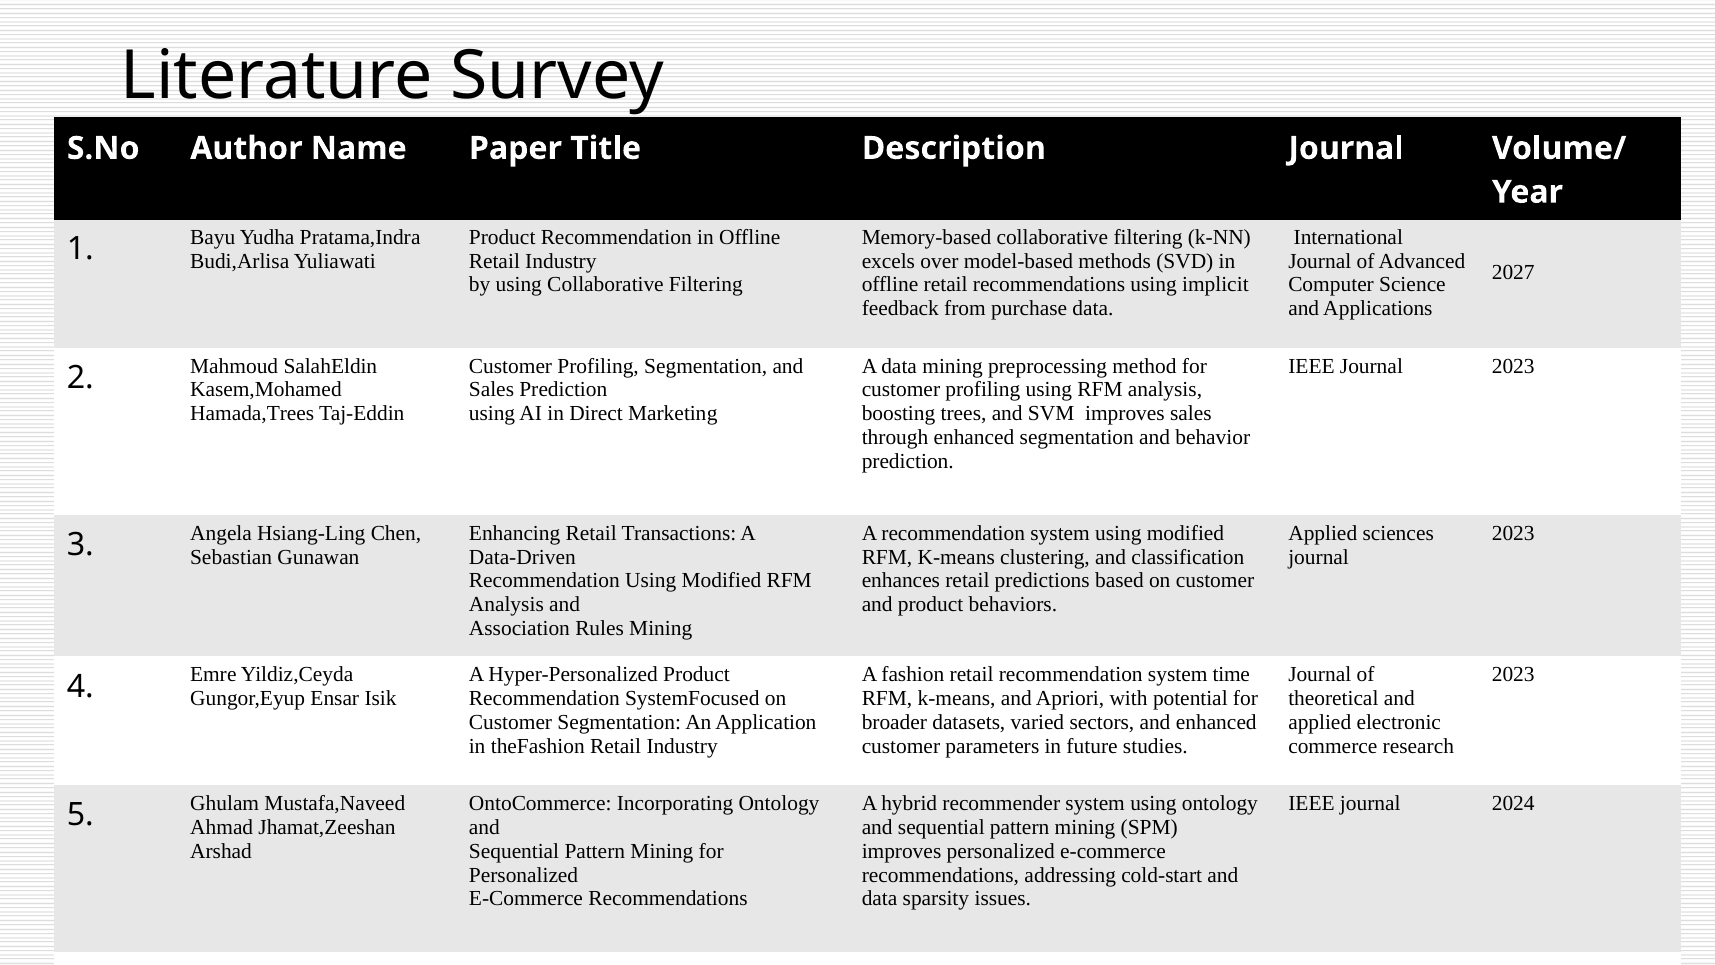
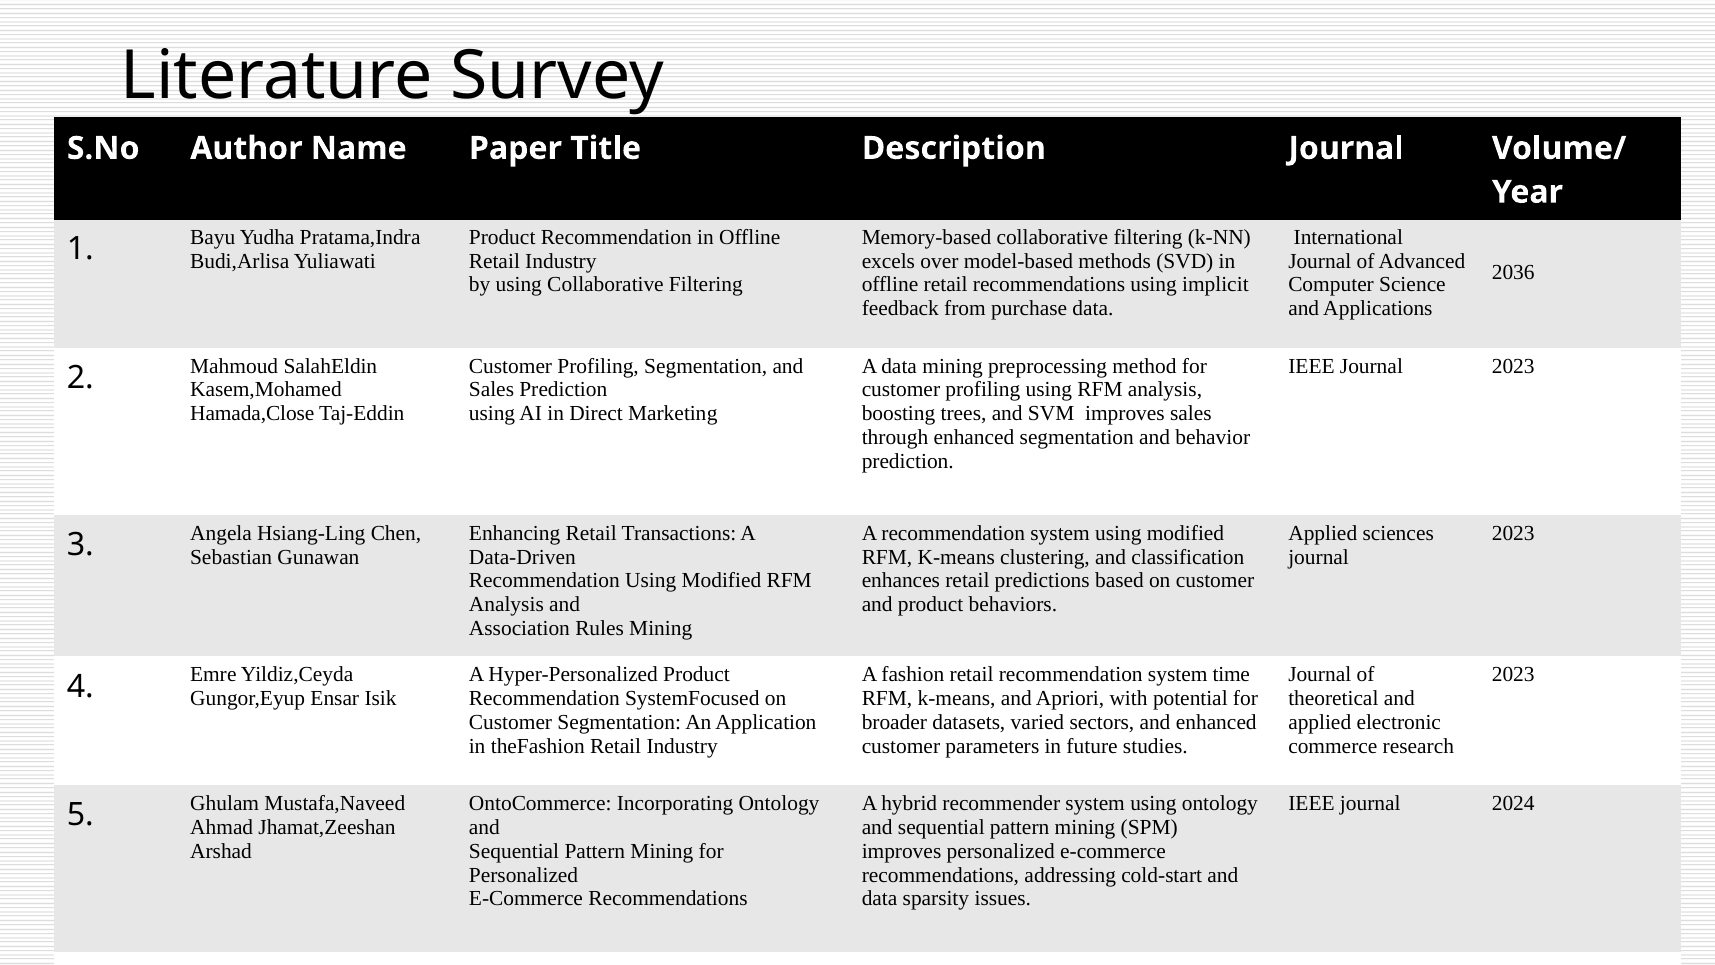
2027: 2027 -> 2036
Hamada,Trees: Hamada,Trees -> Hamada,Close
